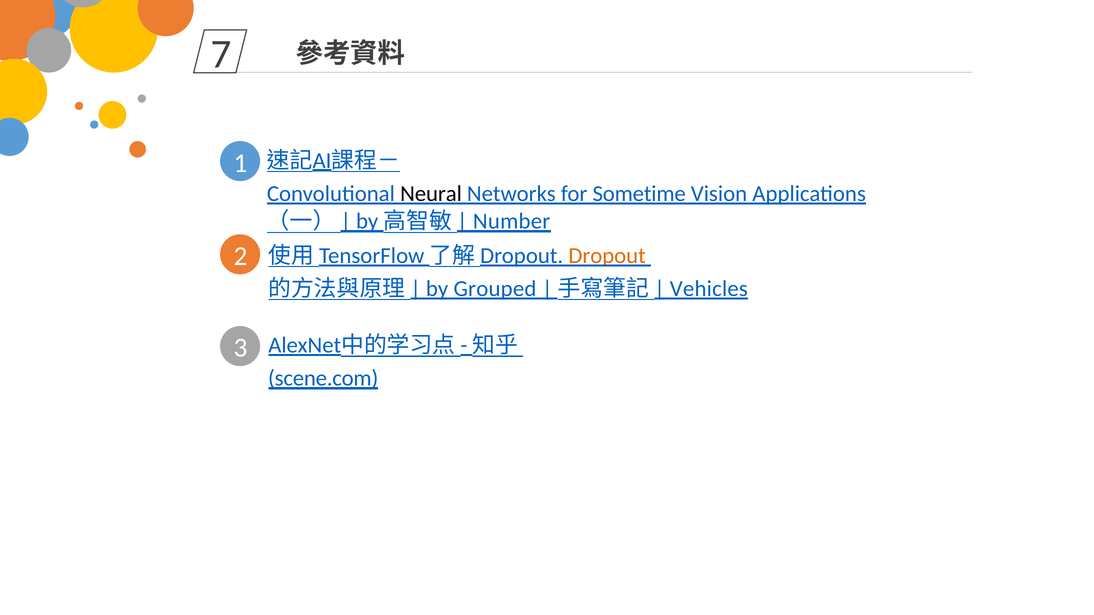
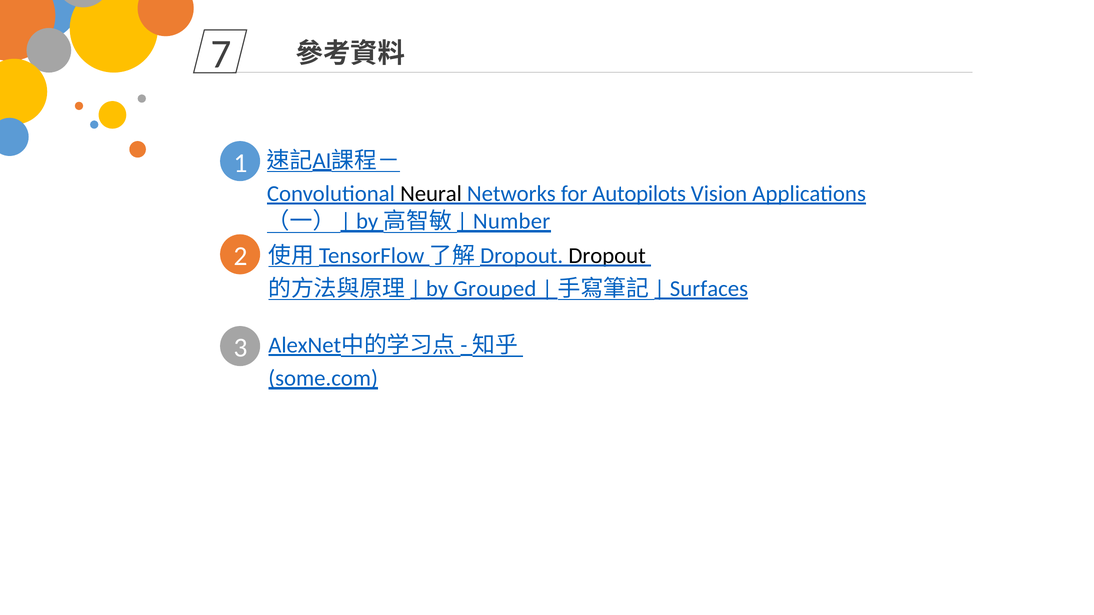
Sometime: Sometime -> Autopilots
Dropout at (607, 256) colour: orange -> black
Vehicles: Vehicles -> Surfaces
scene.com: scene.com -> some.com
